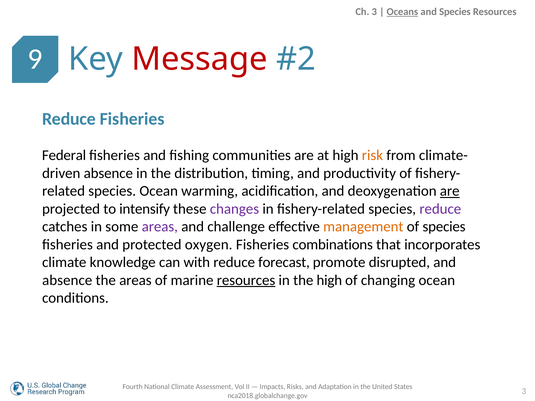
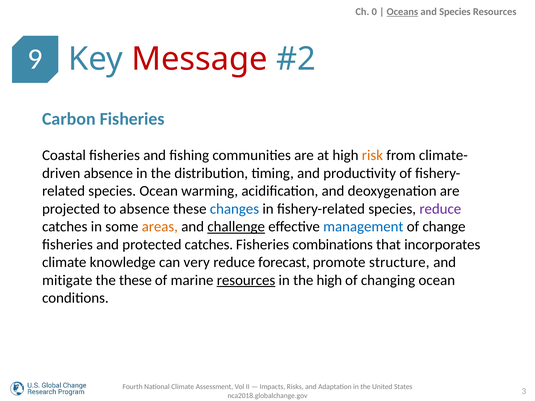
Ch 3: 3 -> 0
Reduce at (69, 119): Reduce -> Carbon
Federal: Federal -> Coastal
are at (450, 191) underline: present -> none
to intensify: intensify -> absence
changes colour: purple -> blue
areas at (160, 227) colour: purple -> orange
challenge underline: none -> present
management colour: orange -> blue
of species: species -> change
protected oxygen: oxygen -> catches
with: with -> very
disrupted: disrupted -> structure
absence at (67, 280): absence -> mitigate
the areas: areas -> these
